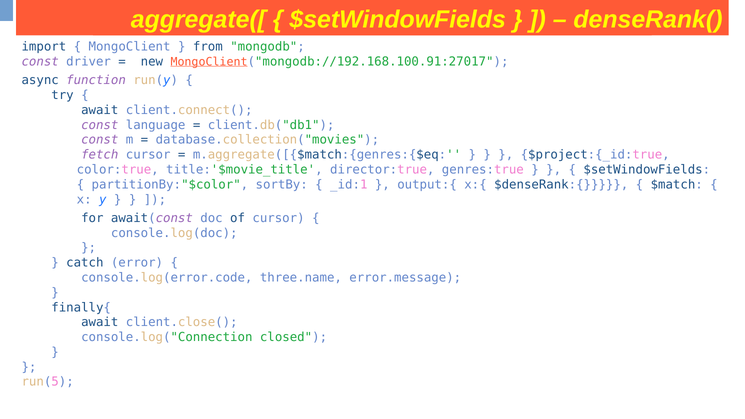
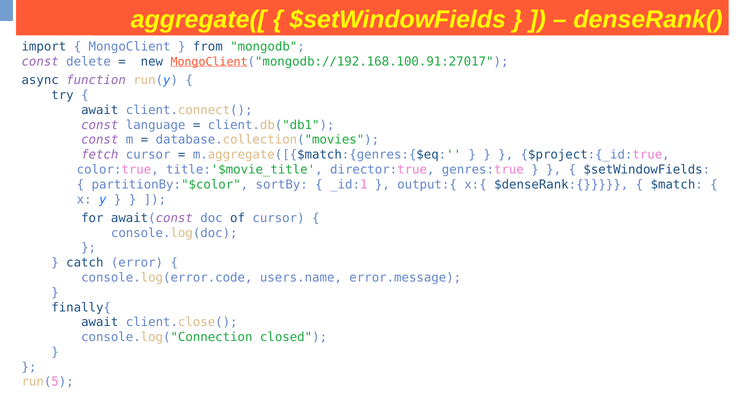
driver: driver -> delete
three.name: three.name -> users.name
